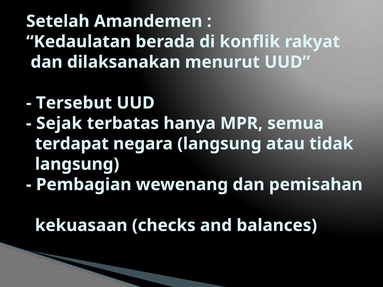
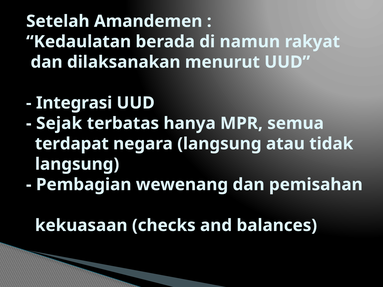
konflik: konflik -> namun
Tersebut: Tersebut -> Integrasi
